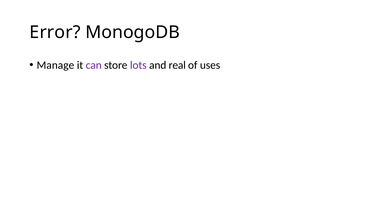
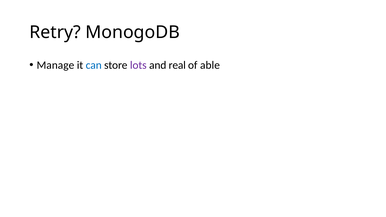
Error: Error -> Retry
can colour: purple -> blue
uses: uses -> able
